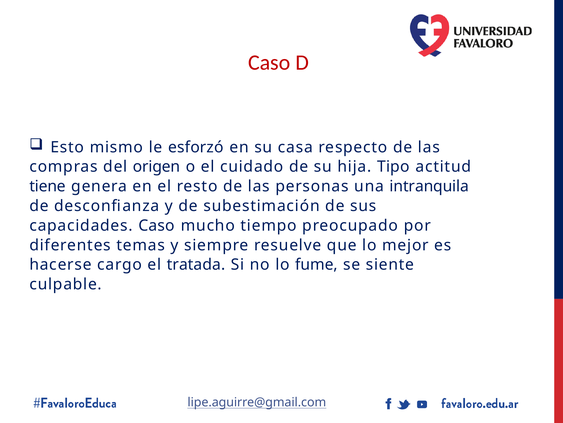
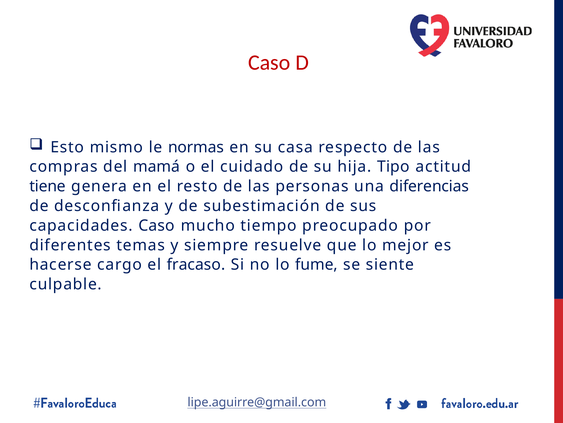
esforzó: esforzó -> normas
origen: origen -> mamá
intranquila: intranquila -> diferencias
tratada: tratada -> fracaso
